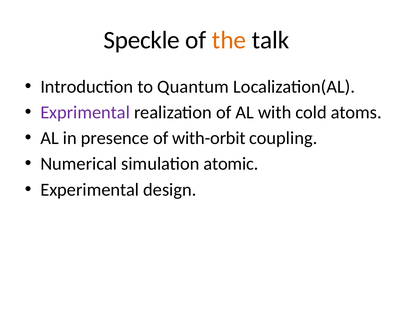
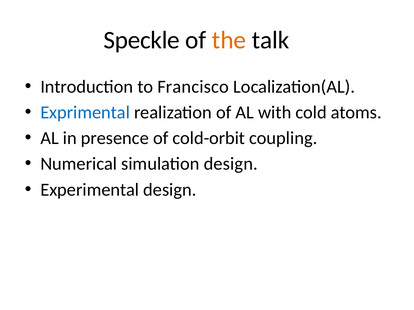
Quantum: Quantum -> Francisco
Exprimental colour: purple -> blue
with-orbit: with-orbit -> cold-orbit
simulation atomic: atomic -> design
